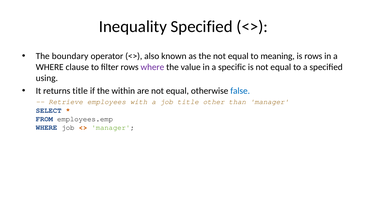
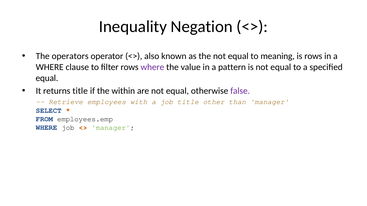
Inequality Specified: Specified -> Negation
boundary: boundary -> operators
specific: specific -> pattern
using at (47, 78): using -> equal
false colour: blue -> purple
